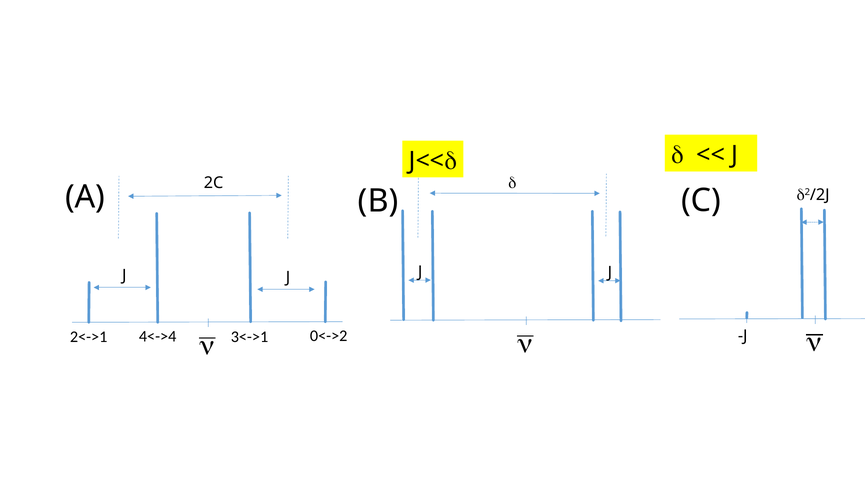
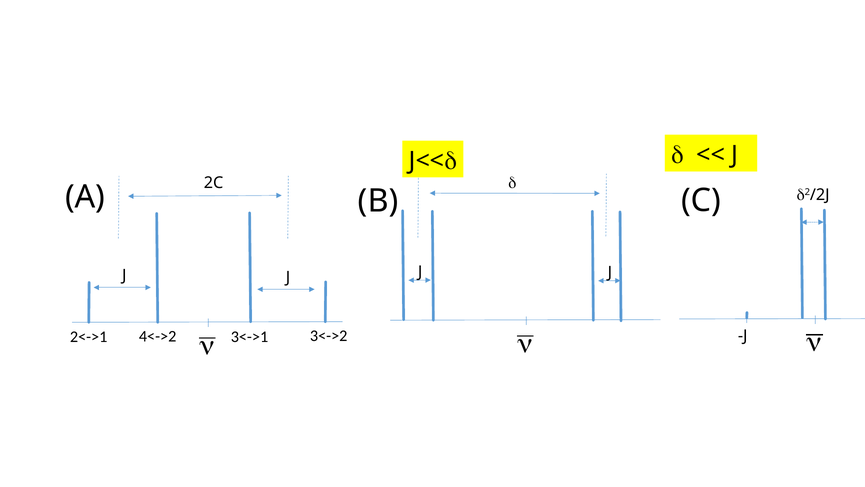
4<->4: 4<->4 -> 4<->2
0<->2: 0<->2 -> 3<->2
